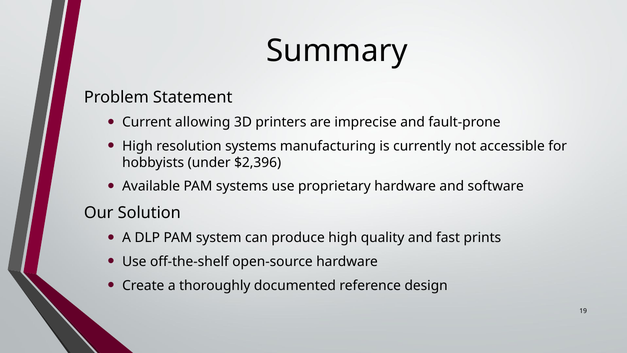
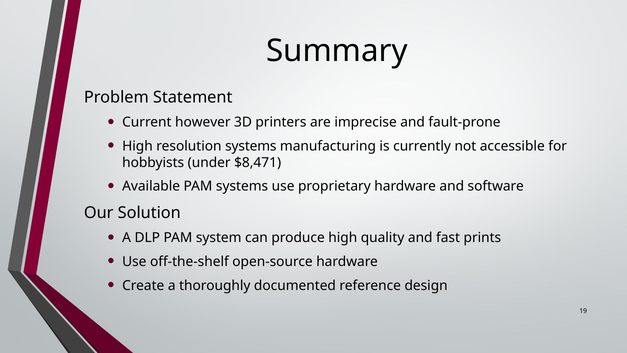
allowing: allowing -> however
$2,396: $2,396 -> $8,471
